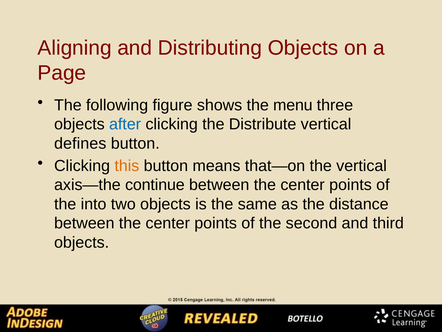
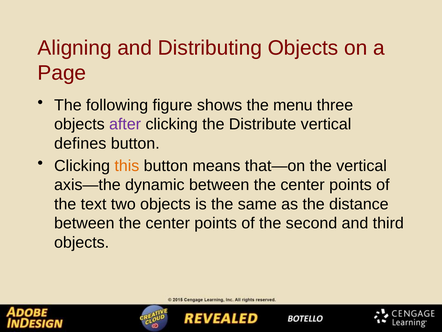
after colour: blue -> purple
continue: continue -> dynamic
into: into -> text
